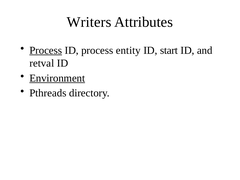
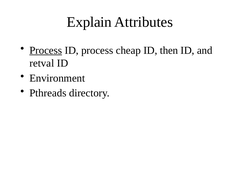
Writers: Writers -> Explain
entity: entity -> cheap
start: start -> then
Environment underline: present -> none
